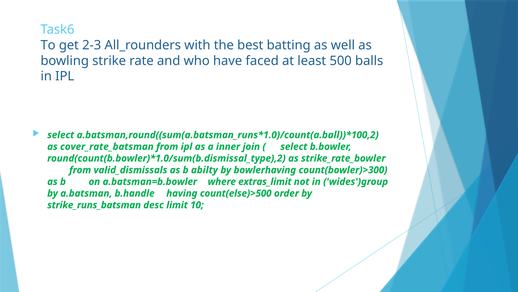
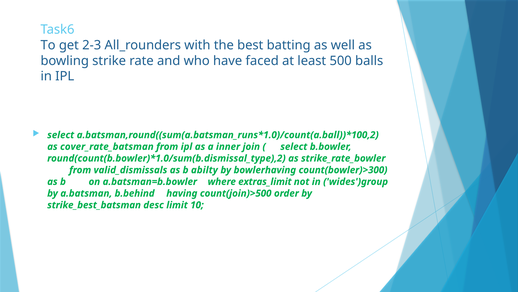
b.handle: b.handle -> b.behind
count(else)>500: count(else)>500 -> count(join)>500
strike_runs_batsman: strike_runs_batsman -> strike_best_batsman
